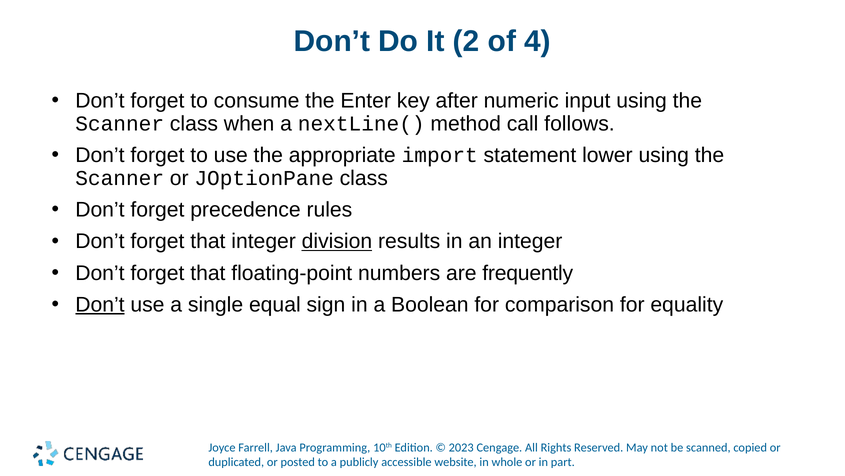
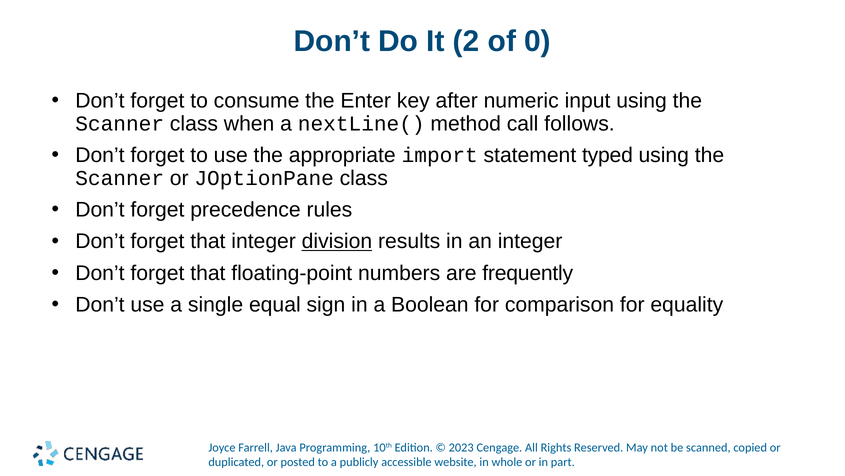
4: 4 -> 0
lower: lower -> typed
Don’t at (100, 304) underline: present -> none
